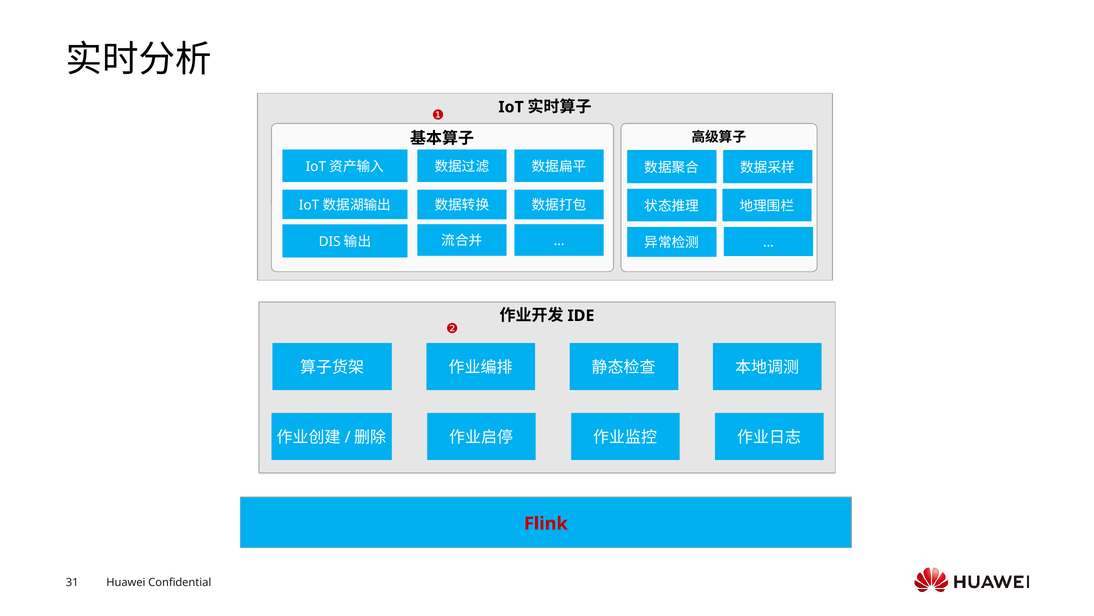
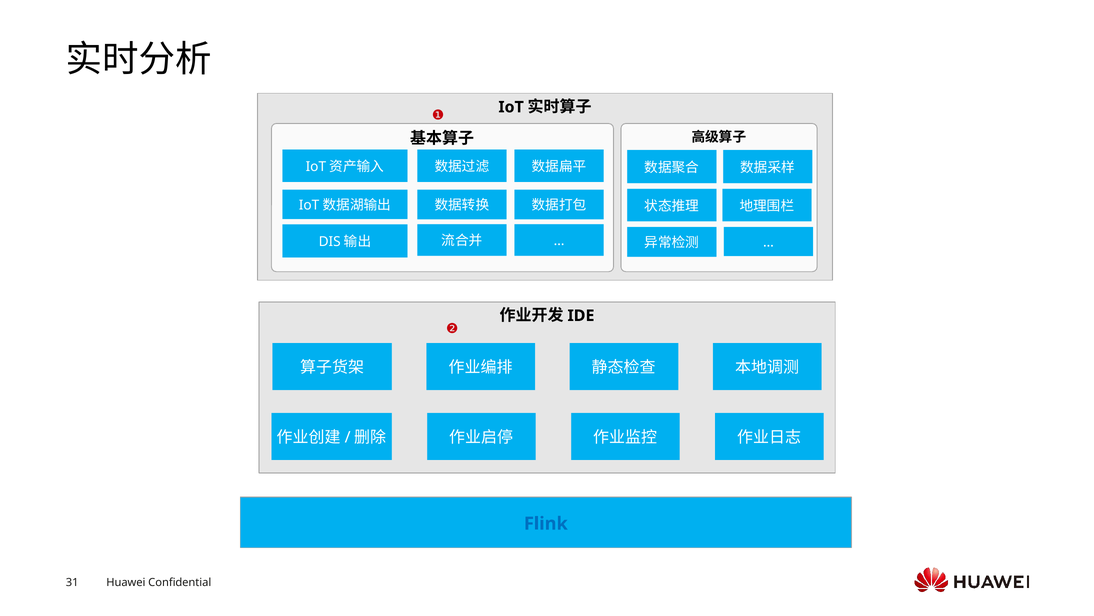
Flink colour: red -> blue
